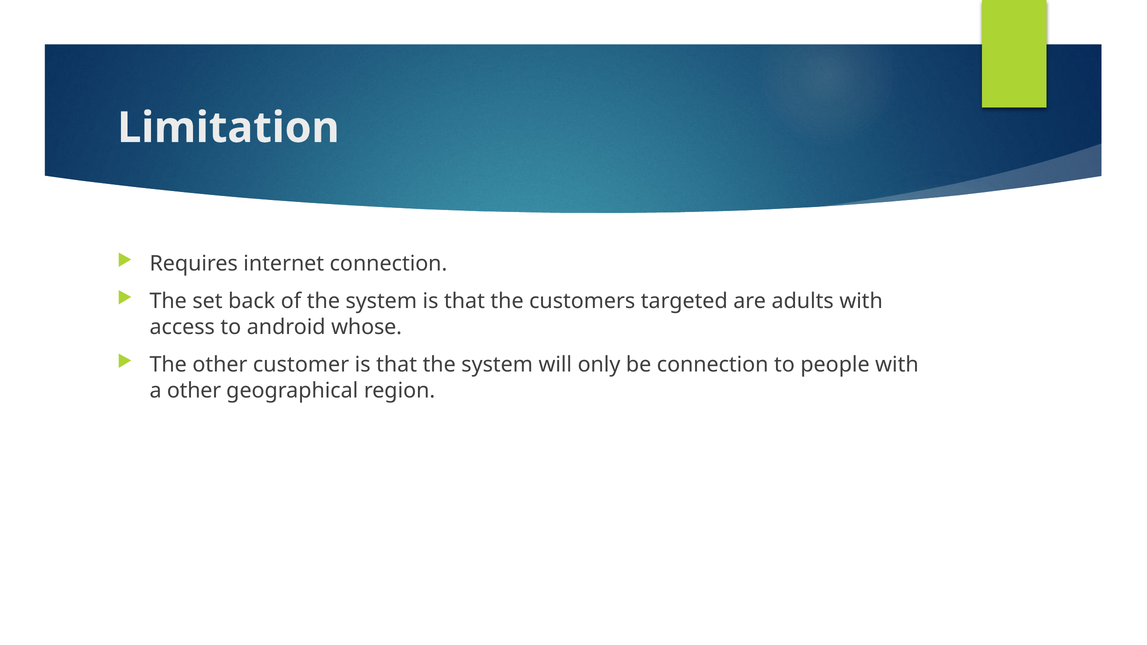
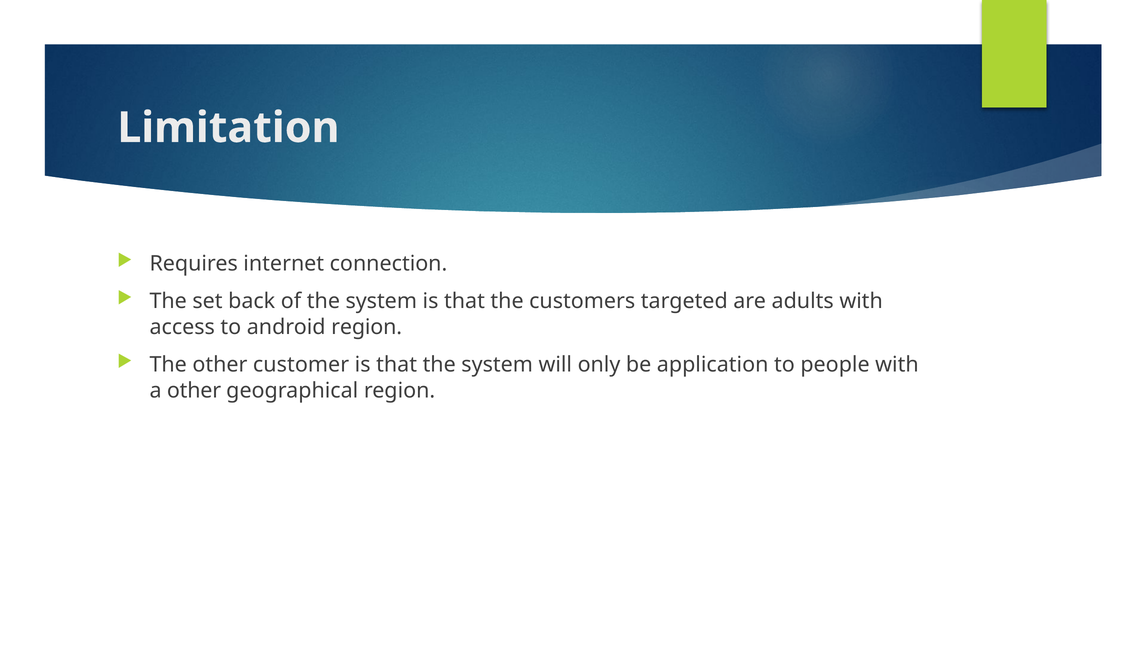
android whose: whose -> region
be connection: connection -> application
